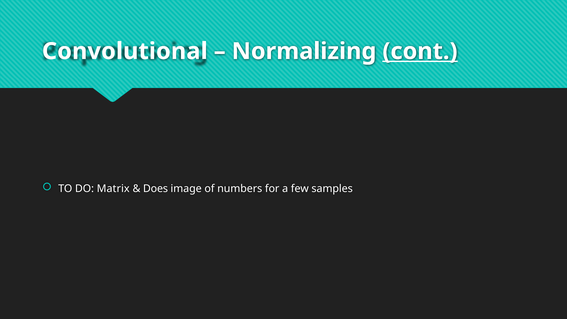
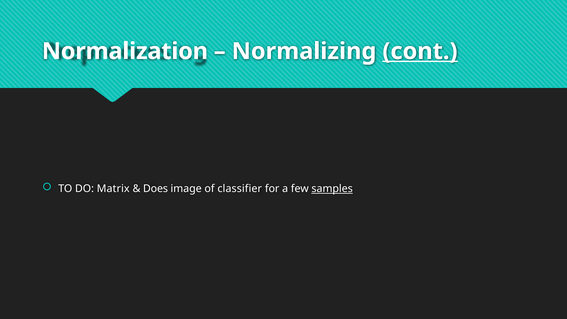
Convolutional: Convolutional -> Normalization
numbers: numbers -> classifier
samples underline: none -> present
